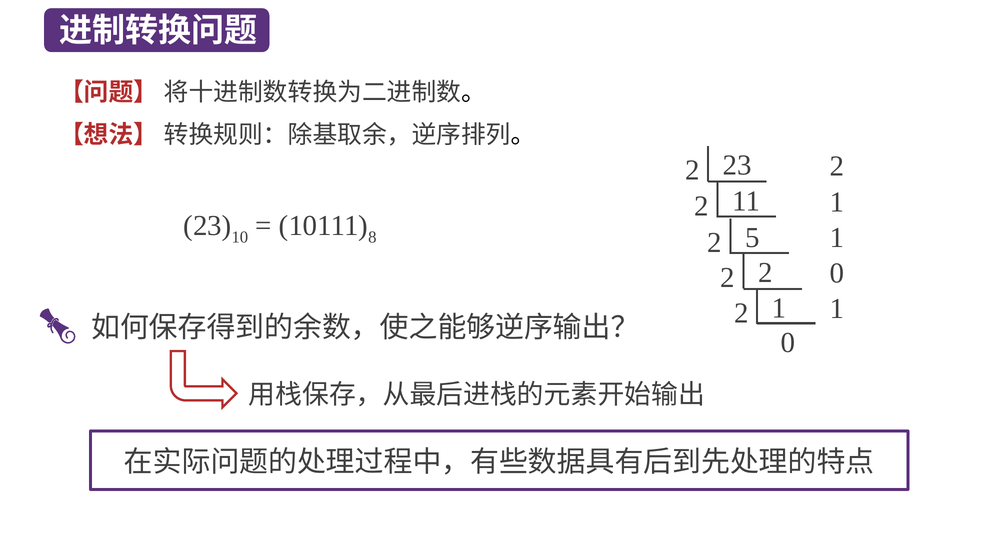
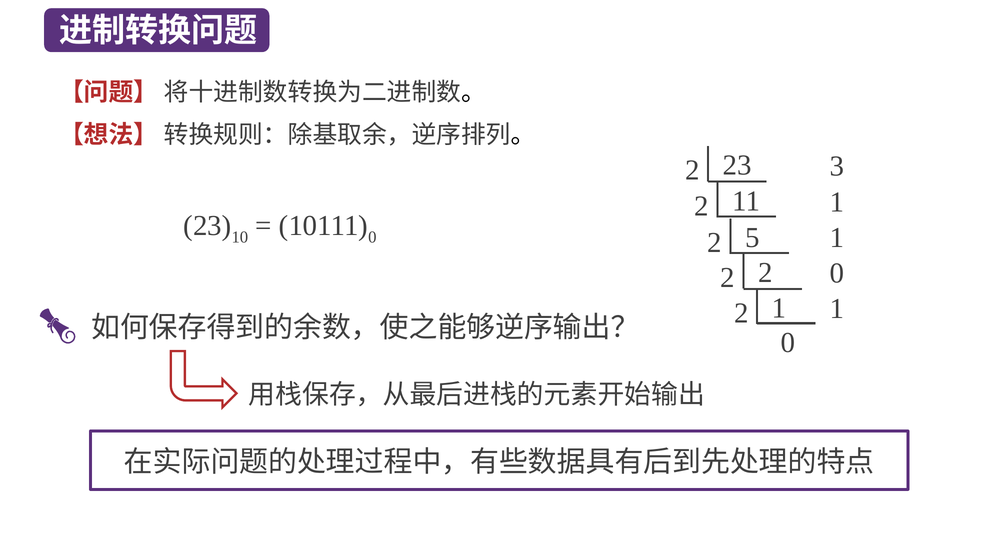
2 at (837, 166): 2 -> 3
8 at (372, 237): 8 -> 0
